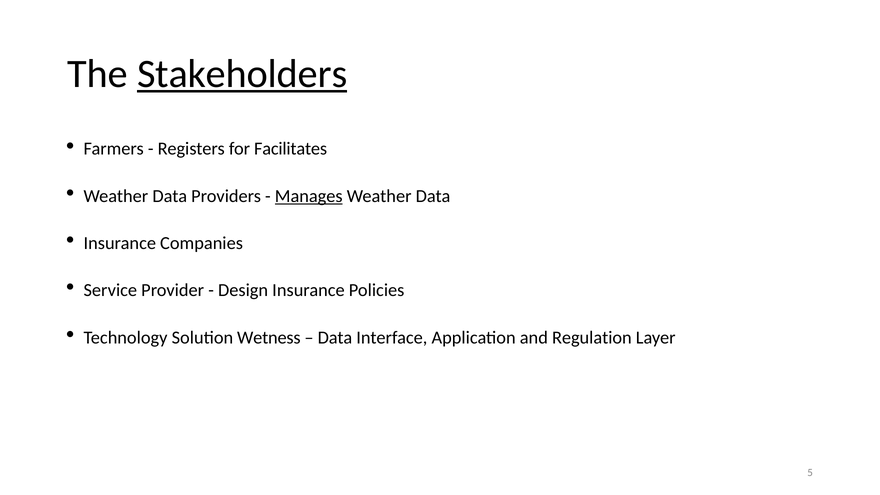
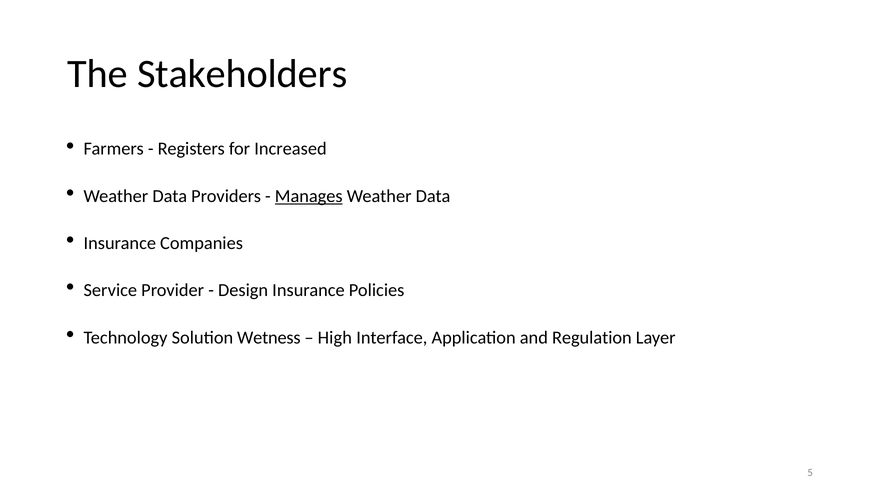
Stakeholders underline: present -> none
Facilitates: Facilitates -> Increased
Data at (335, 337): Data -> High
